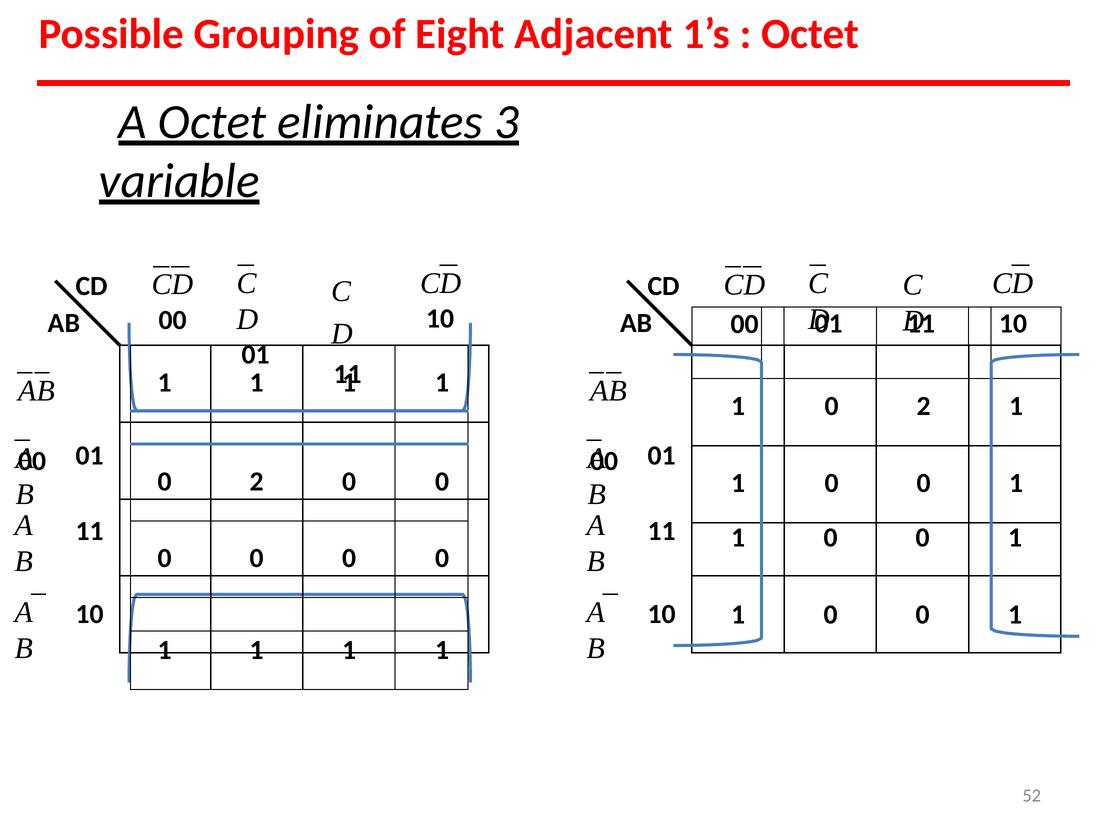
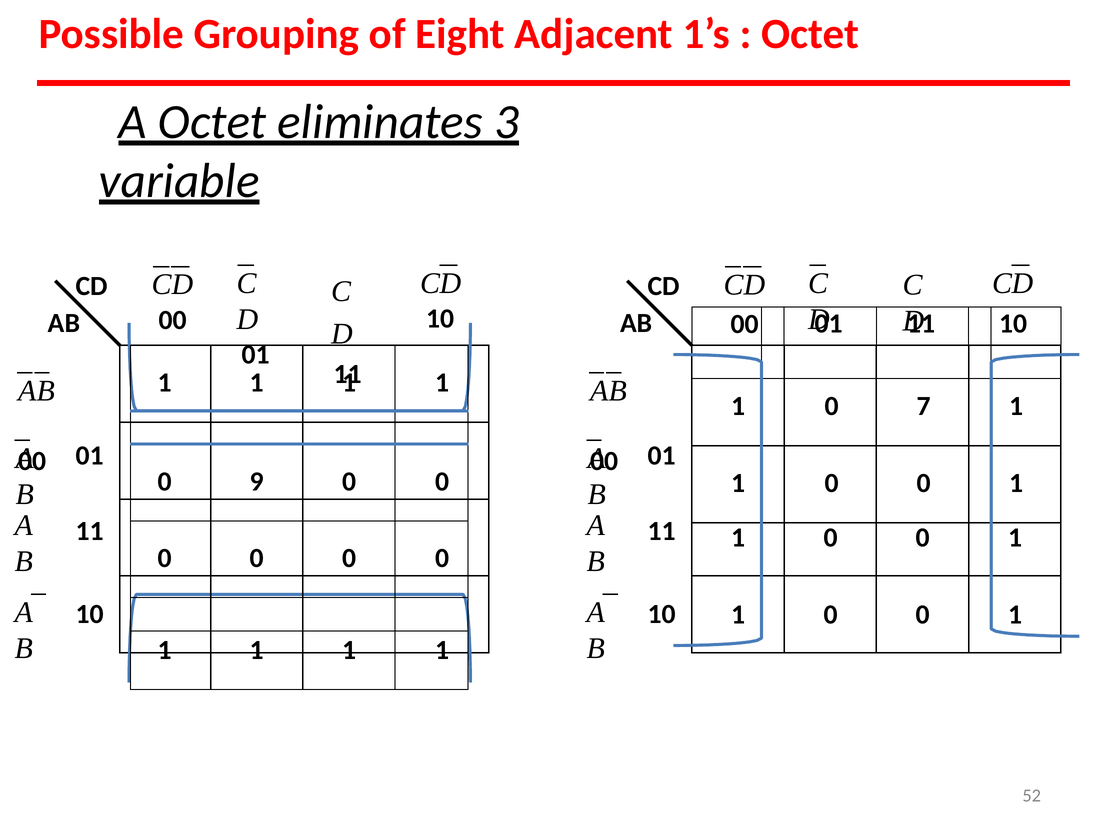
2 at (924, 406): 2 -> 7
2 at (257, 482): 2 -> 9
